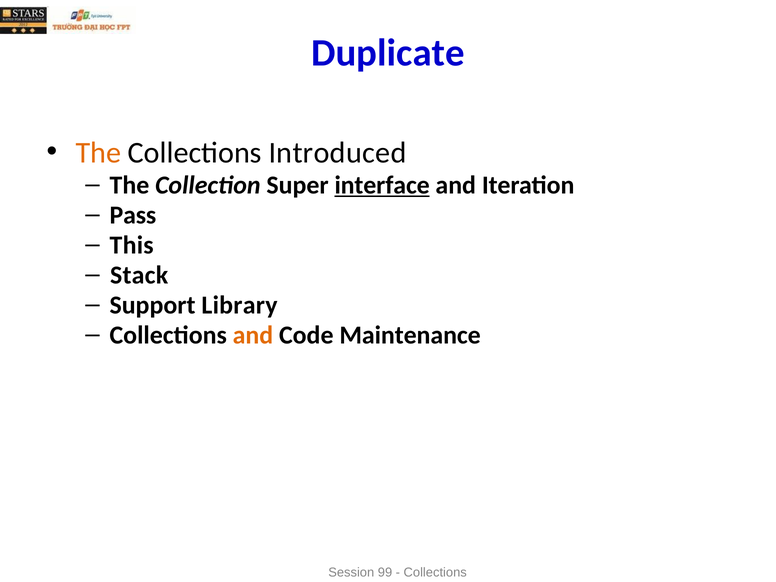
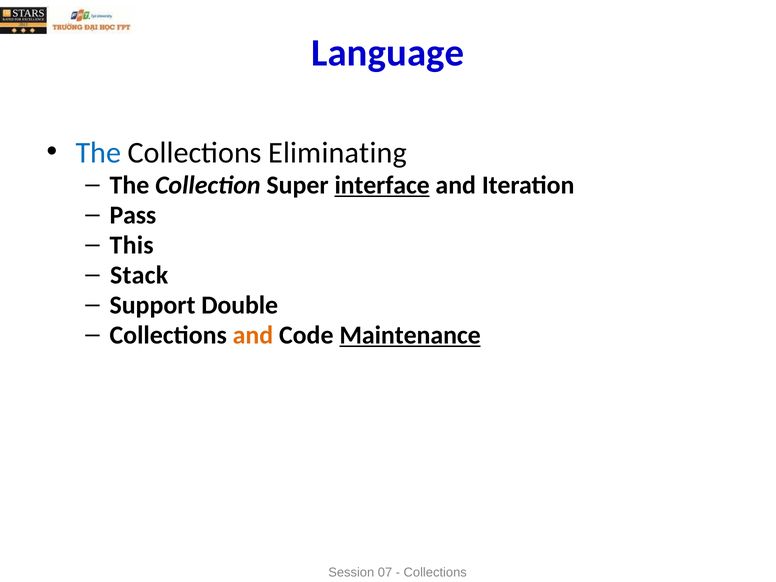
Duplicate: Duplicate -> Language
The at (98, 153) colour: orange -> blue
Introduced: Introduced -> Eliminating
Library: Library -> Double
Maintenance underline: none -> present
99: 99 -> 07
